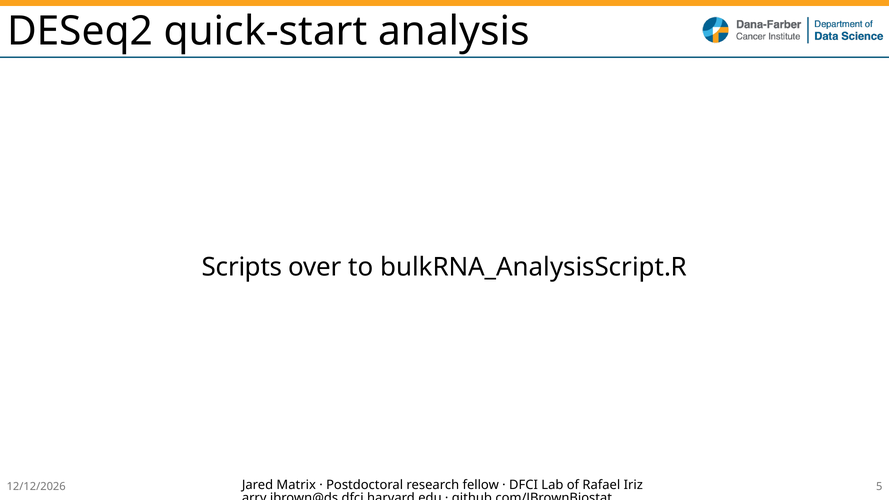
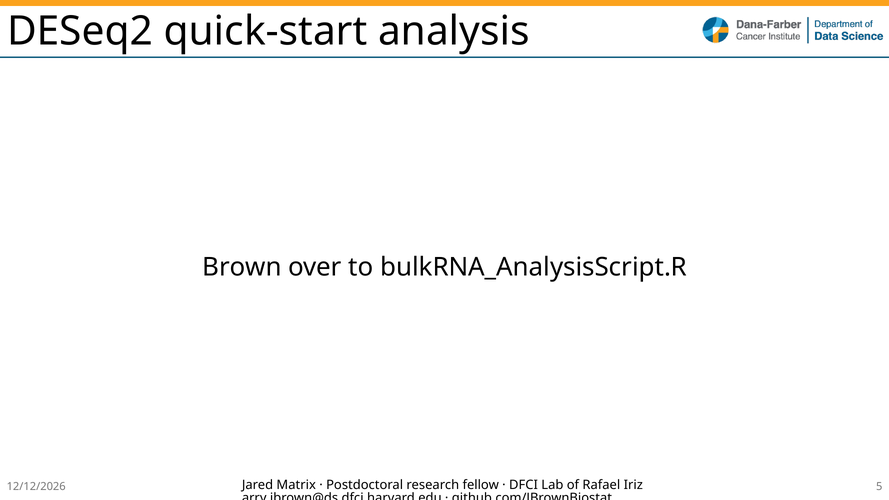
Scripts: Scripts -> Brown
